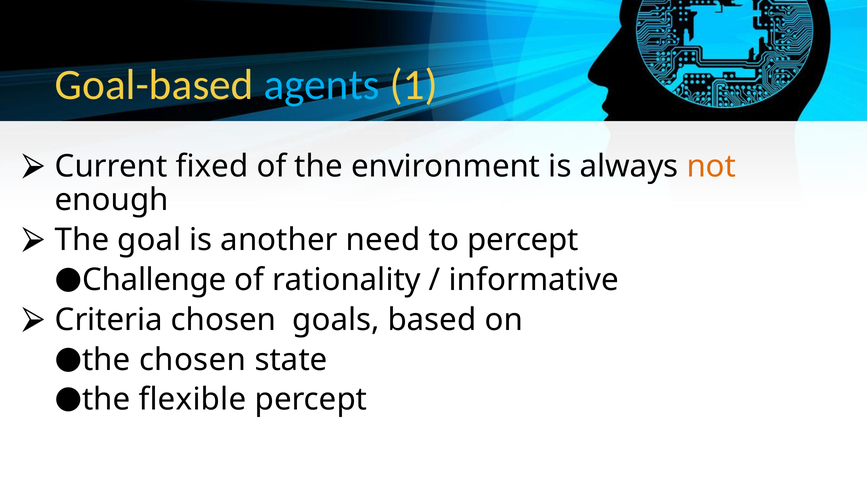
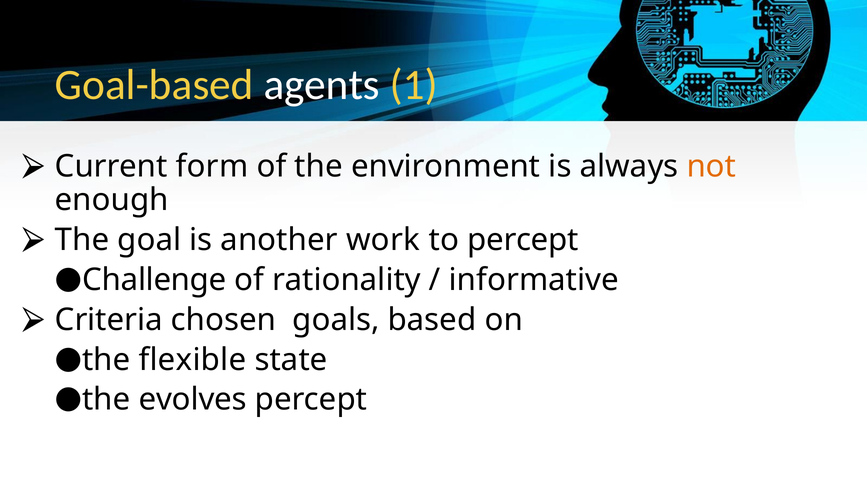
agents colour: light blue -> white
fixed: fixed -> form
need: need -> work
the chosen: chosen -> flexible
flexible: flexible -> evolves
